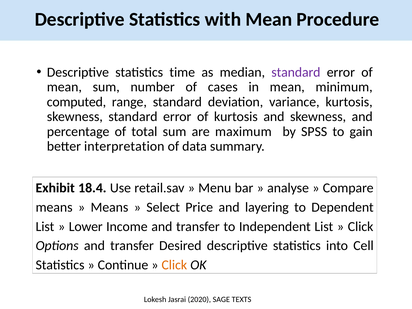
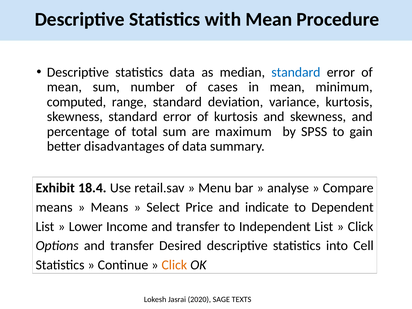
statistics time: time -> data
standard at (296, 72) colour: purple -> blue
interpretation: interpretation -> disadvantages
layering: layering -> indicate
